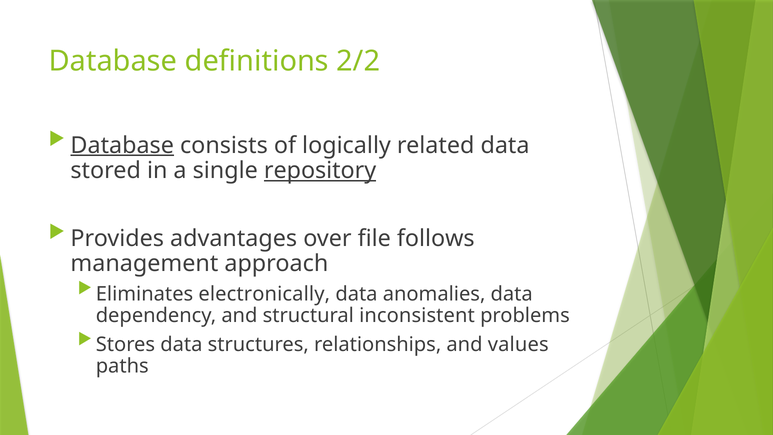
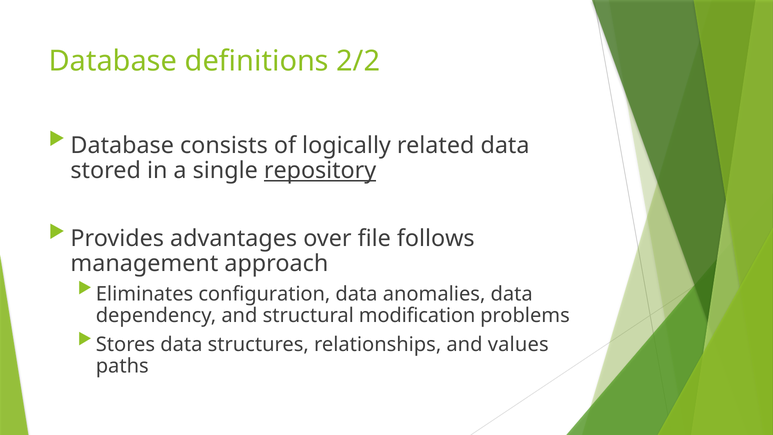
Database at (122, 145) underline: present -> none
electronically: electronically -> configuration
inconsistent: inconsistent -> modification
